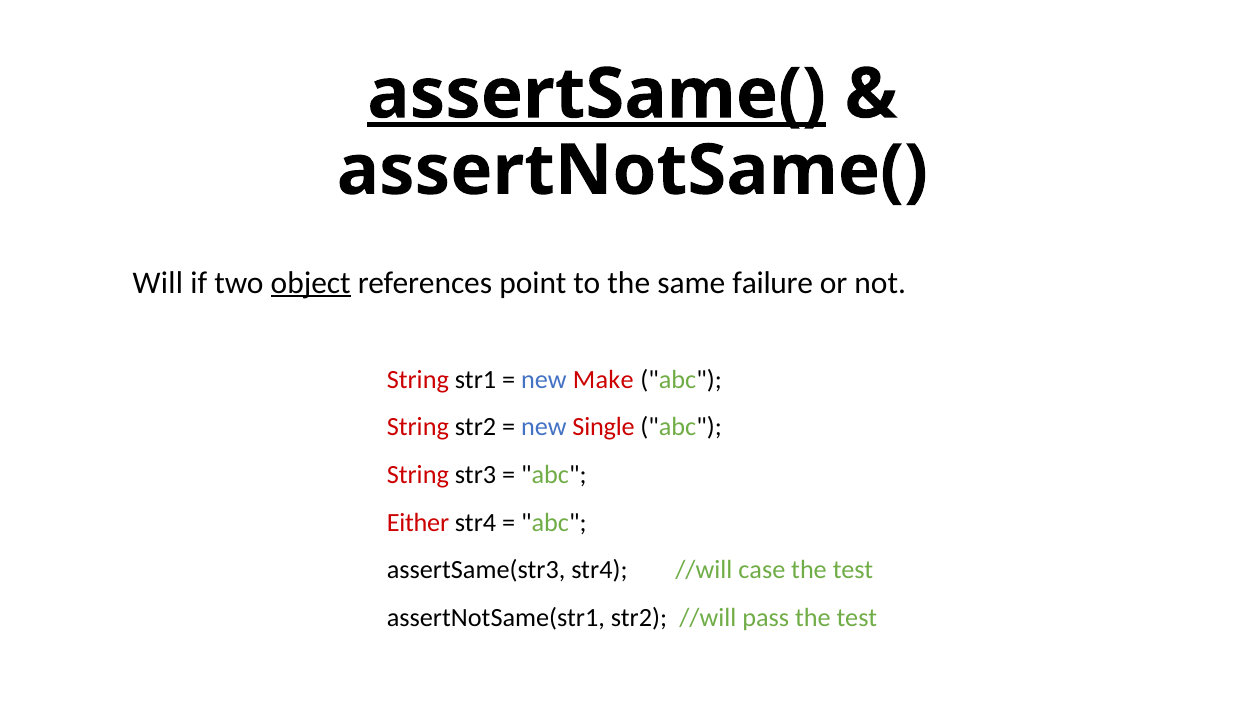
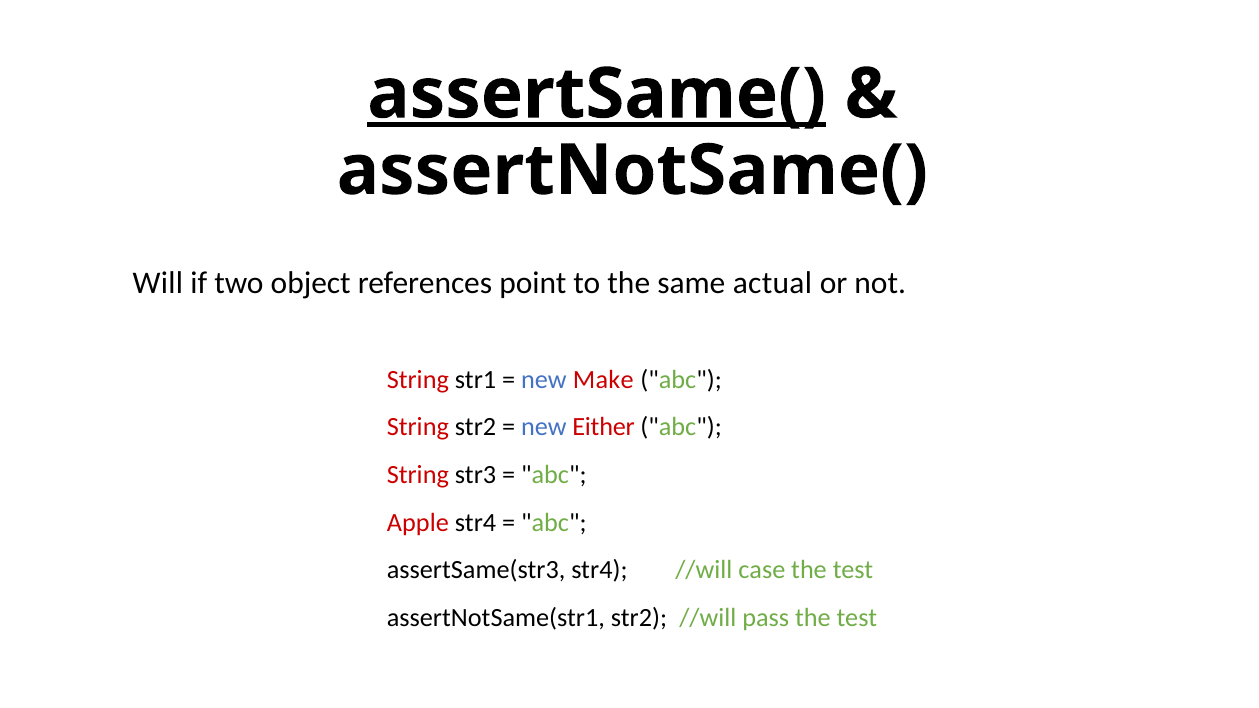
object underline: present -> none
failure: failure -> actual
Single: Single -> Either
Either: Either -> Apple
